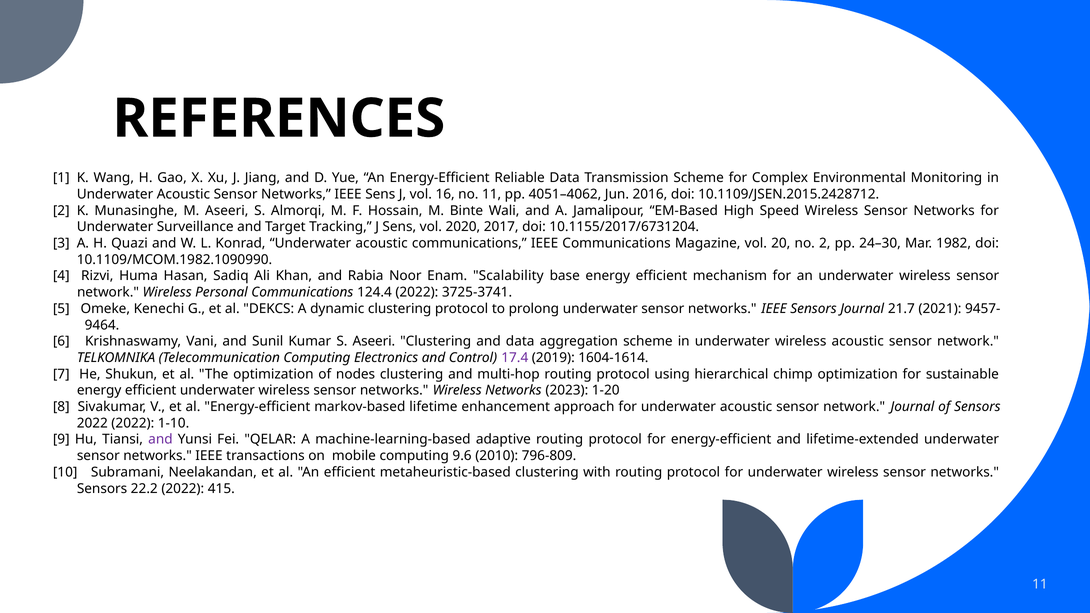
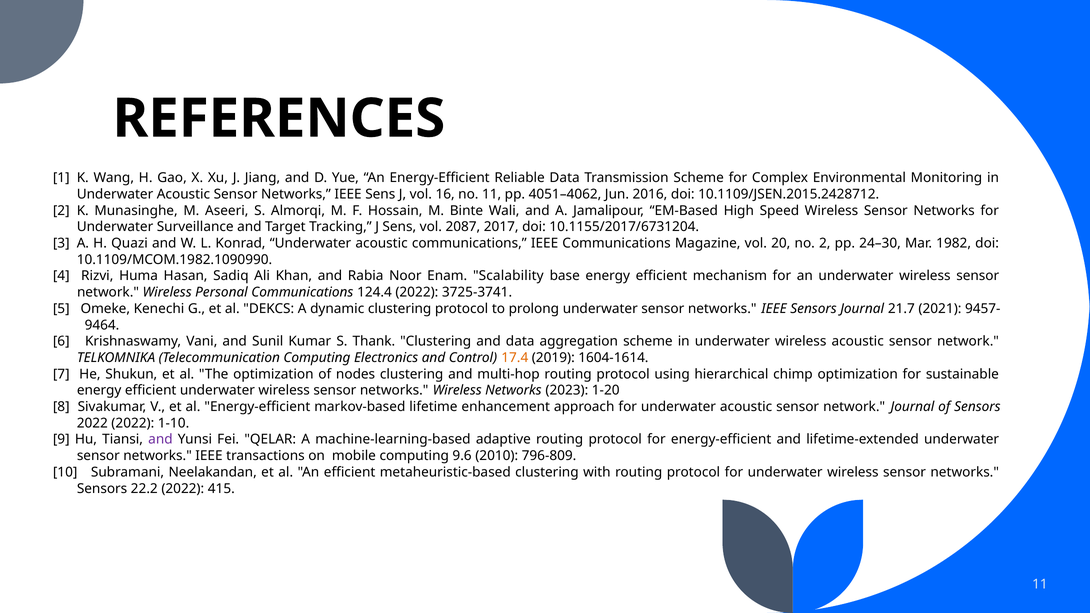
2020: 2020 -> 2087
S Aseeri: Aseeri -> Thank
17.4 colour: purple -> orange
